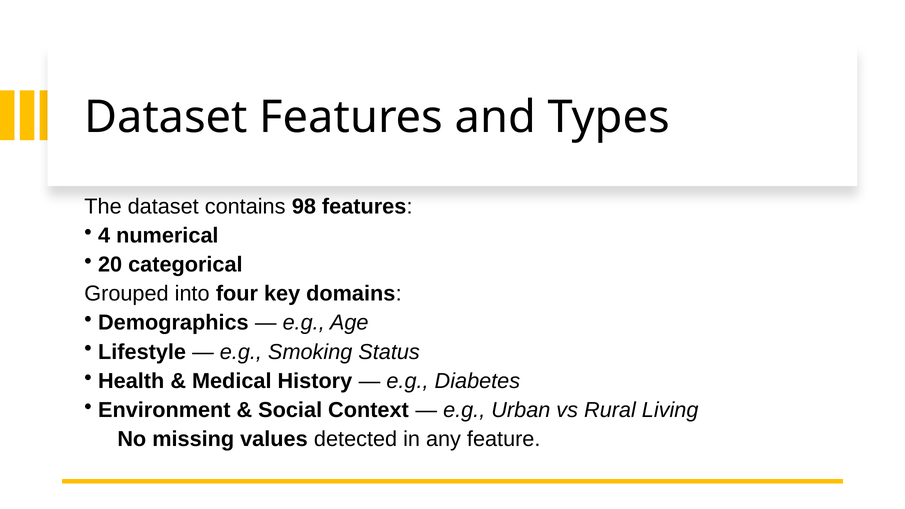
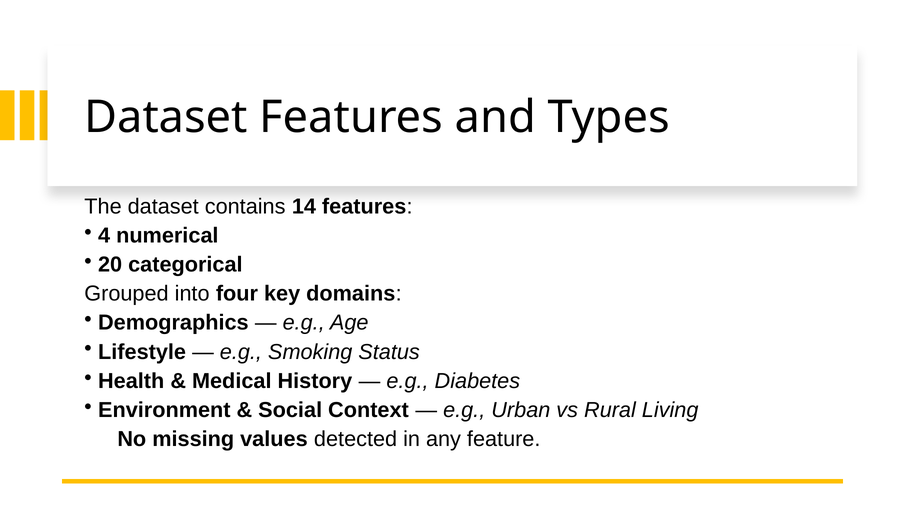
98: 98 -> 14
